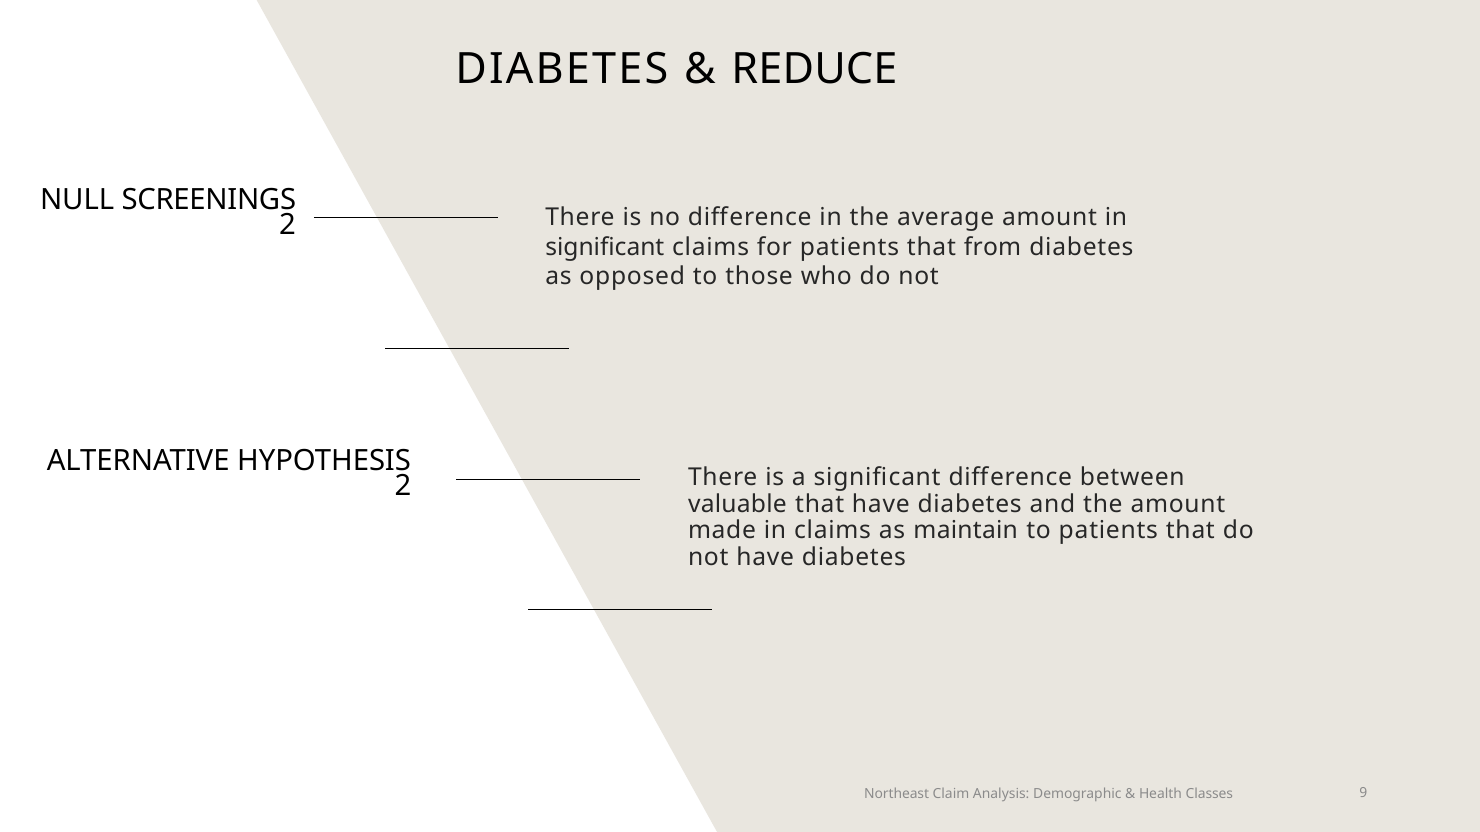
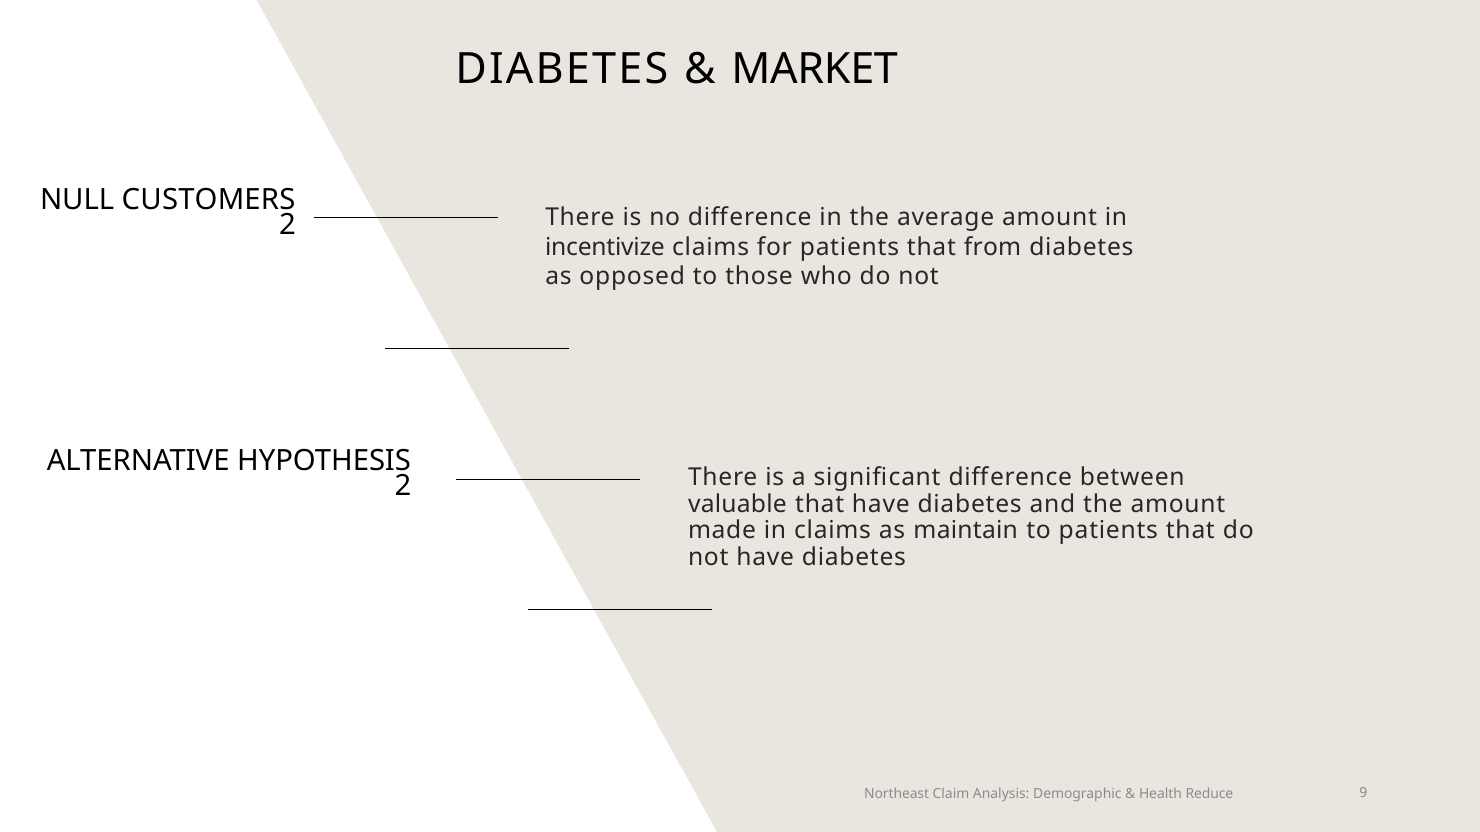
REDUCE: REDUCE -> MARKET
SCREENINGS: SCREENINGS -> CUSTOMERS
significant at (605, 247): significant -> incentivize
Classes: Classes -> Reduce
